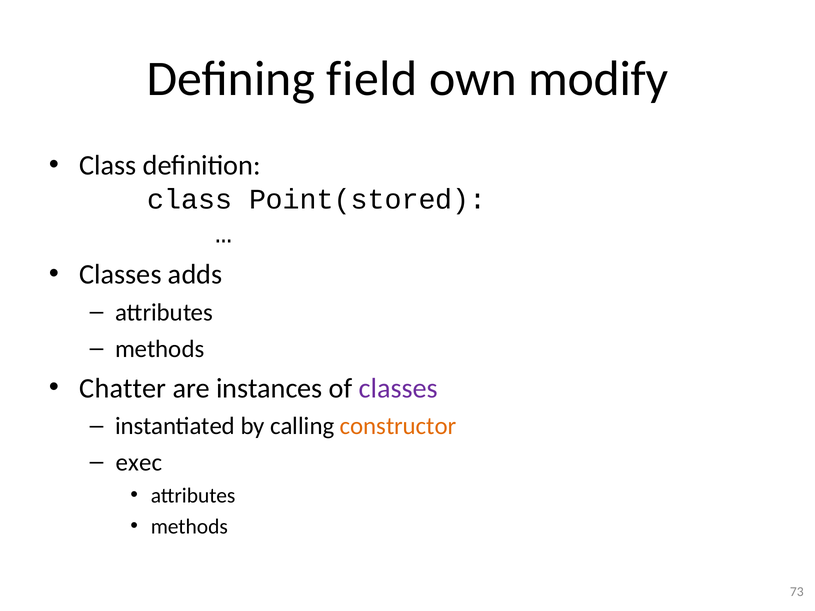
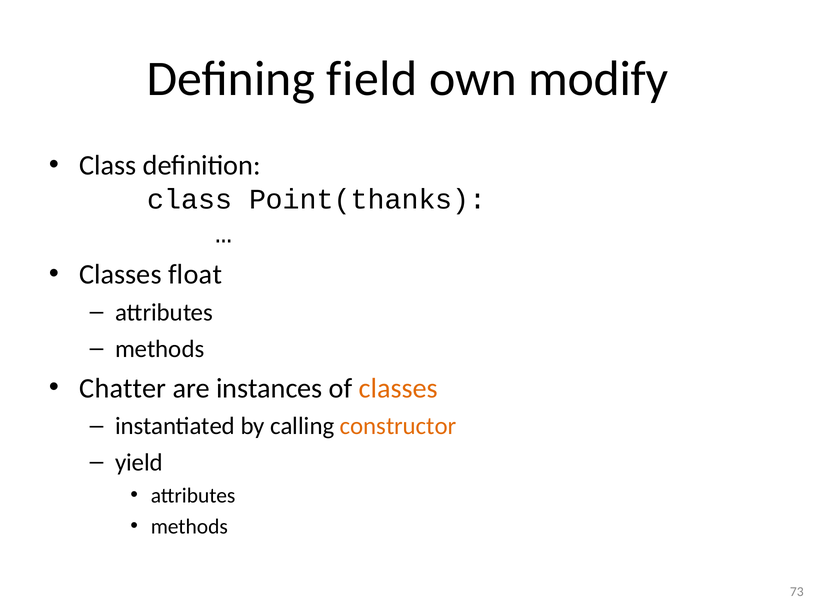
Point(stored: Point(stored -> Point(thanks
adds: adds -> float
classes at (398, 388) colour: purple -> orange
exec: exec -> yield
